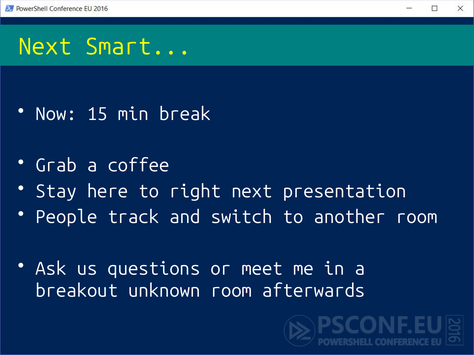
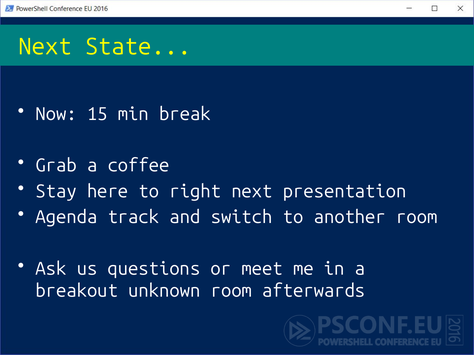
Smart: Smart -> State
People: People -> Agenda
